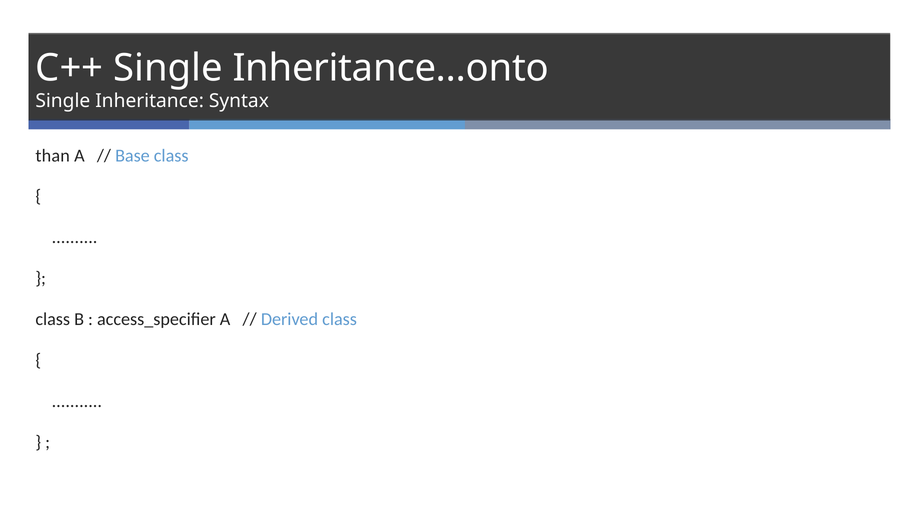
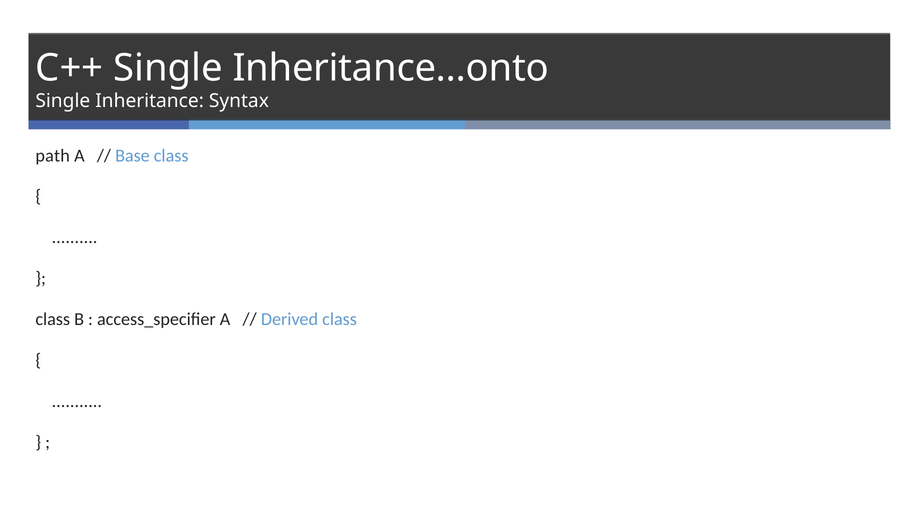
than: than -> path
